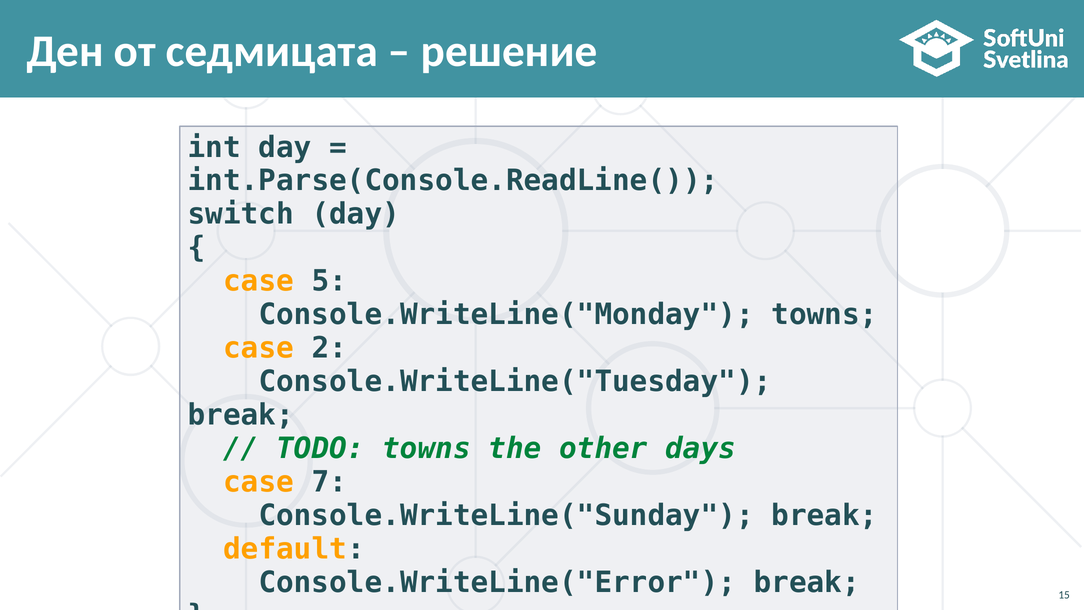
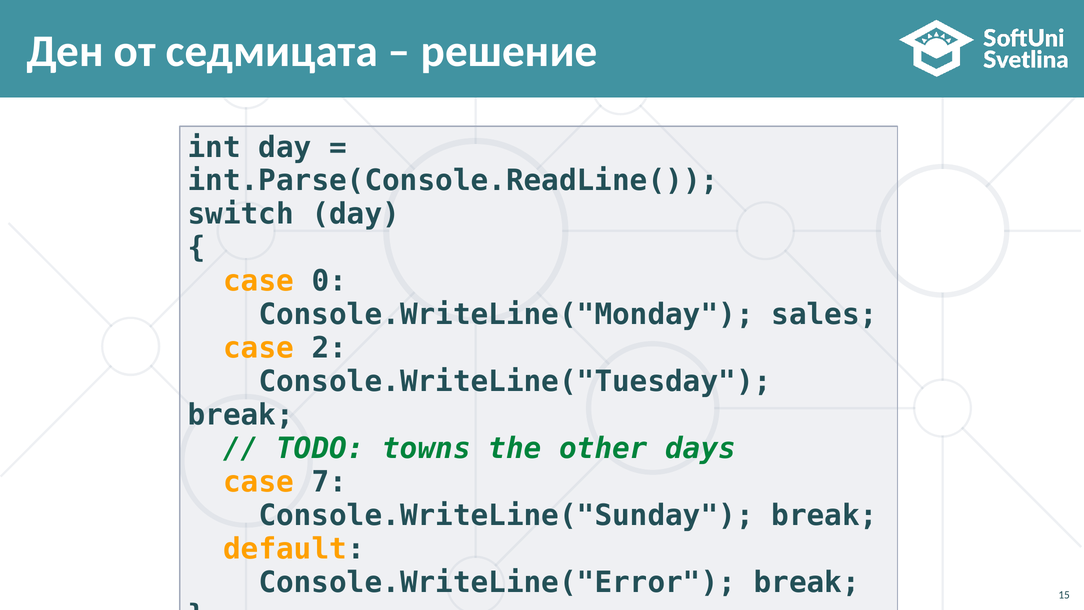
5: 5 -> 0
Console.WriteLine("Monday towns: towns -> sales
